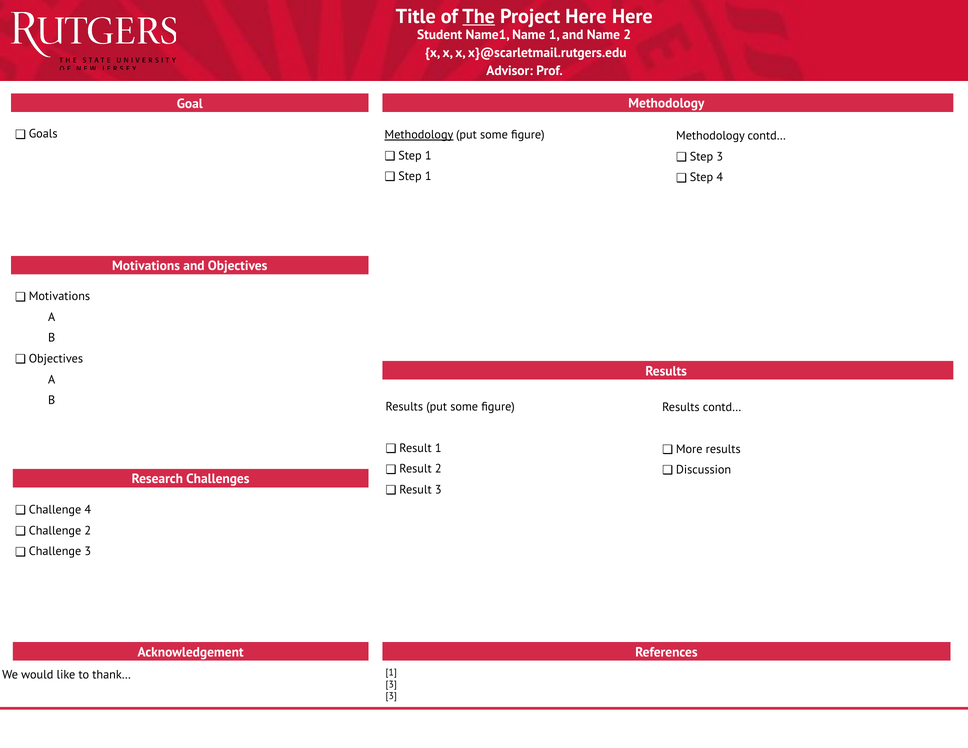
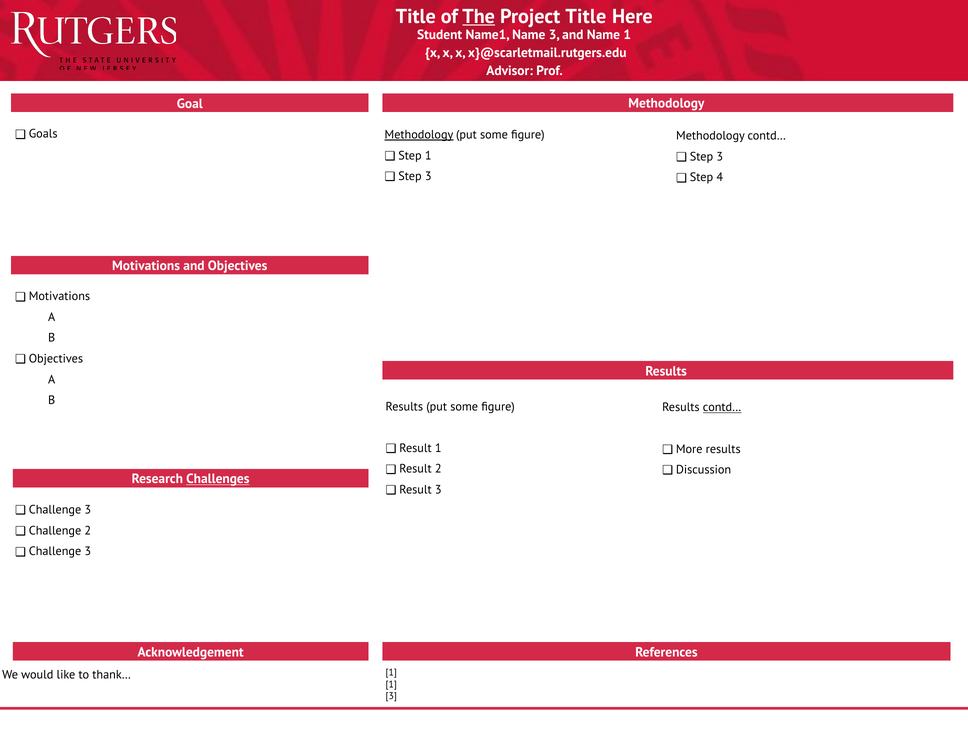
Project Here: Here -> Title
Name 1: 1 -> 3
Name 2: 2 -> 1
1 at (428, 176): 1 -> 3
contd… at (722, 407) underline: none -> present
Challenges underline: none -> present
4 at (88, 510): 4 -> 3
3 at (391, 684): 3 -> 1
